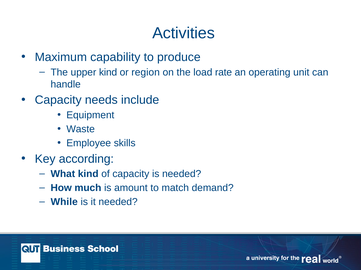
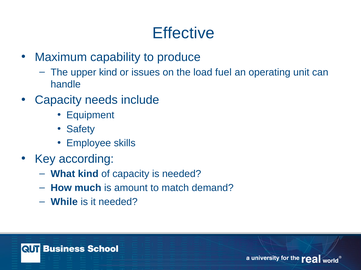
Activities: Activities -> Effective
region: region -> issues
rate: rate -> fuel
Waste: Waste -> Safety
